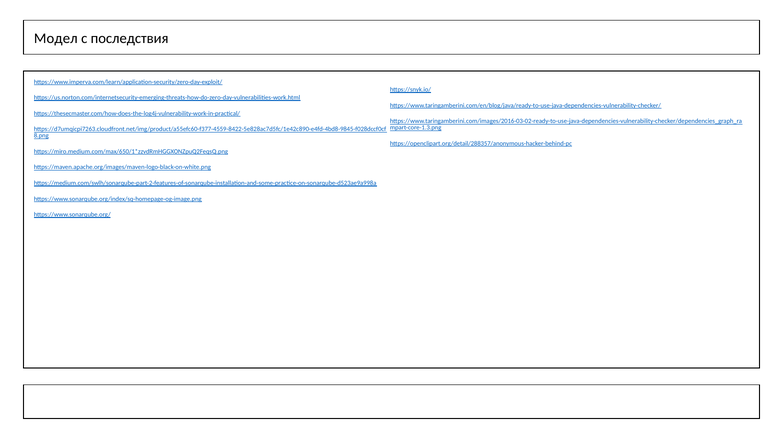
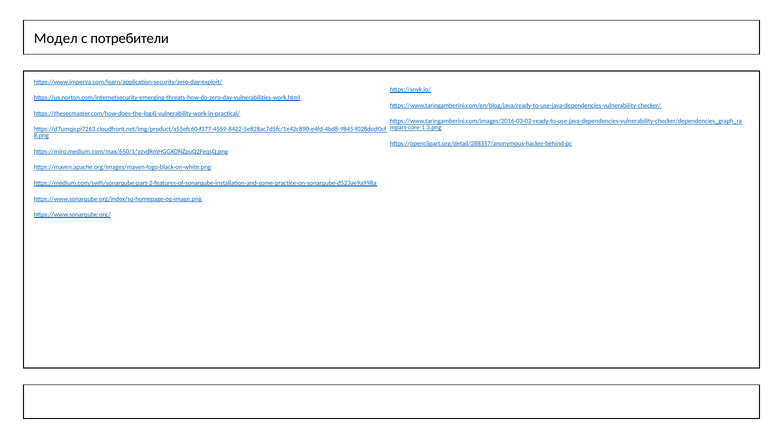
последствия: последствия -> потребители
